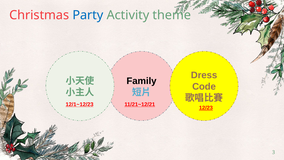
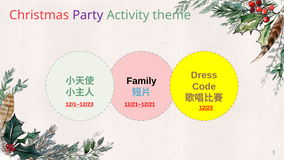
Party colour: blue -> purple
